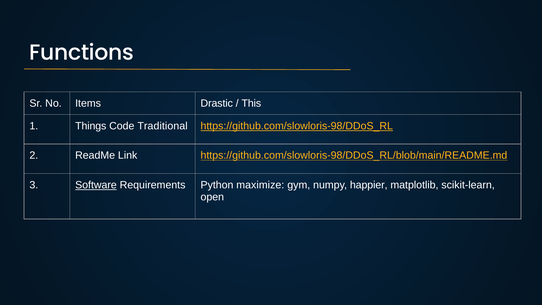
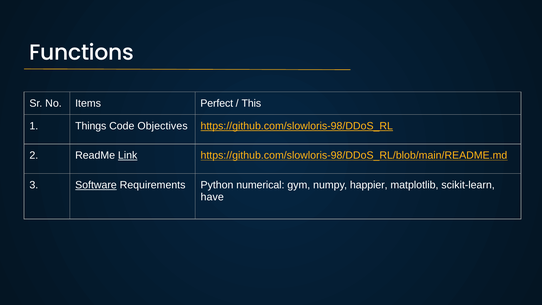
Drastic: Drastic -> Perfect
Traditional: Traditional -> Objectives
Link underline: none -> present
maximize: maximize -> numerical
open: open -> have
